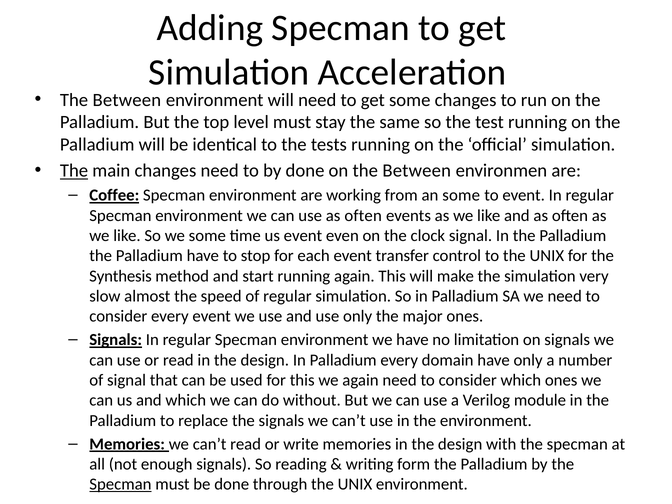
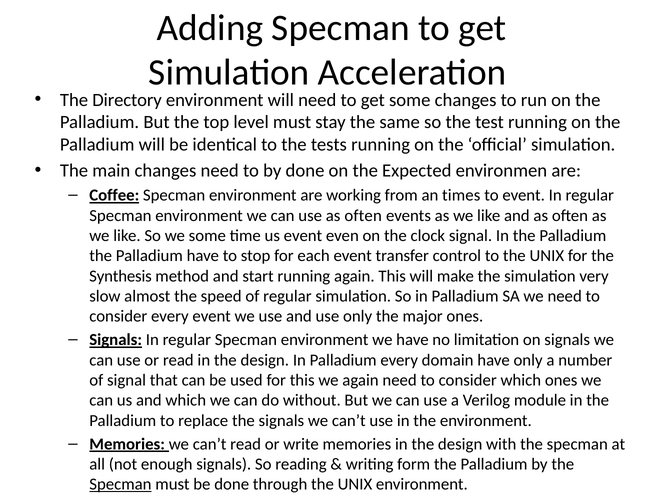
Between at (127, 100): Between -> Directory
The at (74, 171) underline: present -> none
on the Between: Between -> Expected
an some: some -> times
